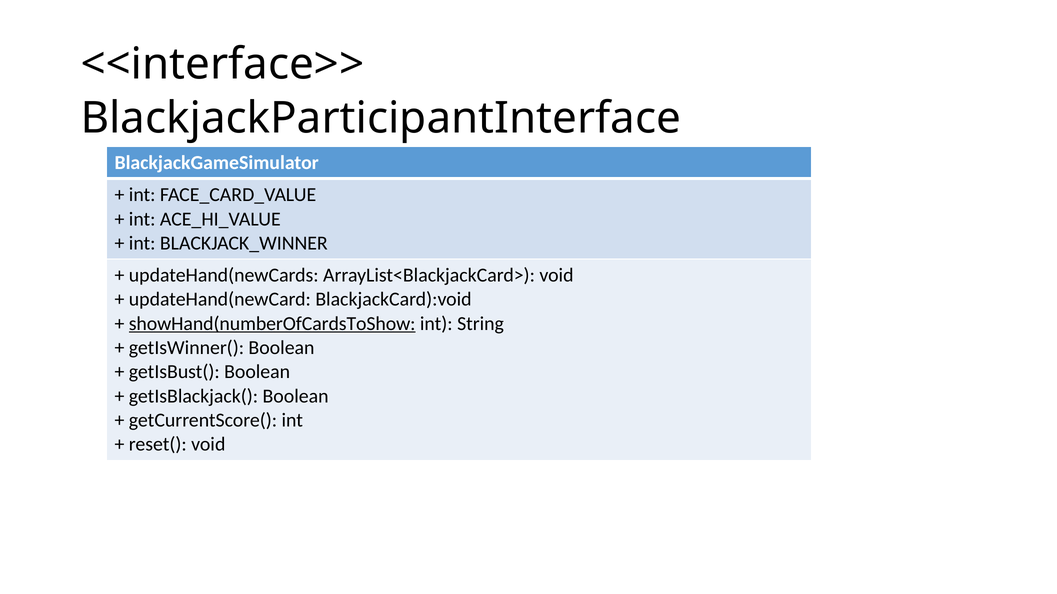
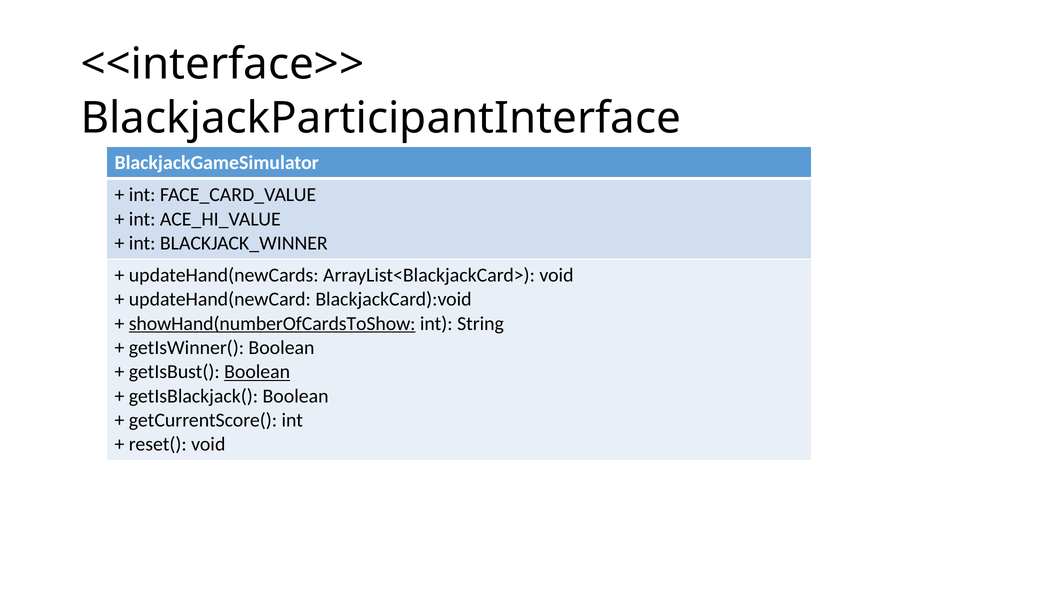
Boolean at (257, 372) underline: none -> present
